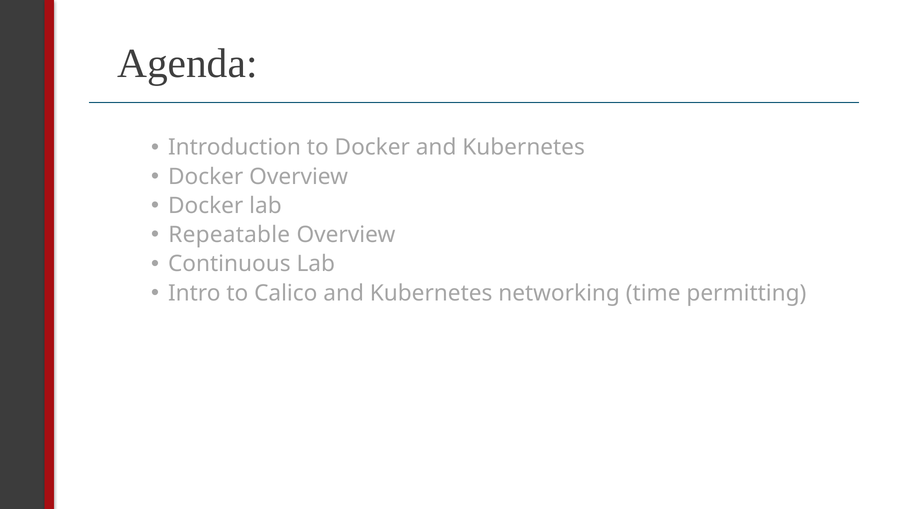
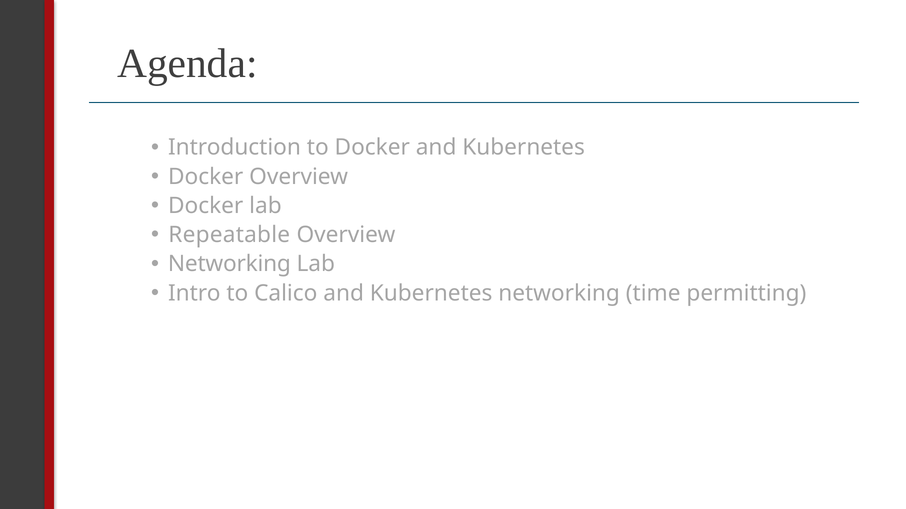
Continuous at (229, 264): Continuous -> Networking
